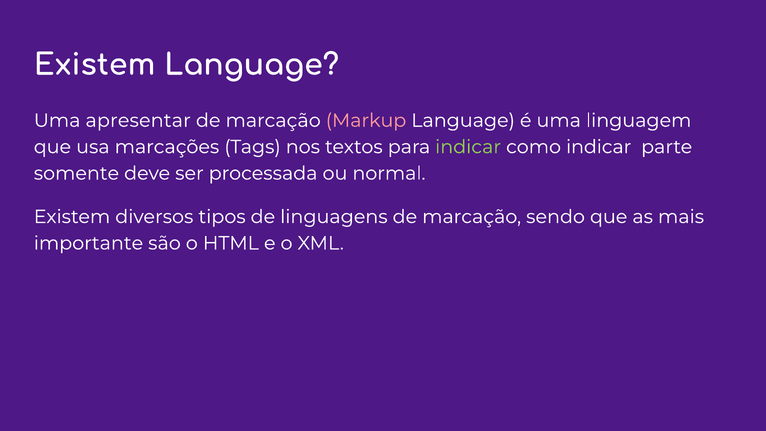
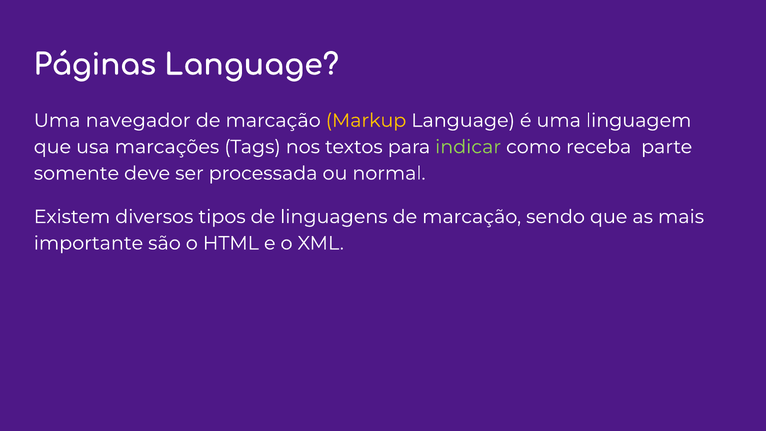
Existem at (95, 65): Existem -> Páginas
apresentar: apresentar -> navegador
Markup colour: pink -> yellow
como indicar: indicar -> receba
